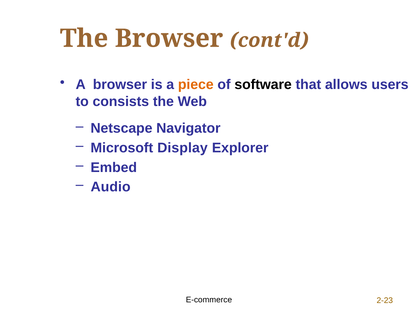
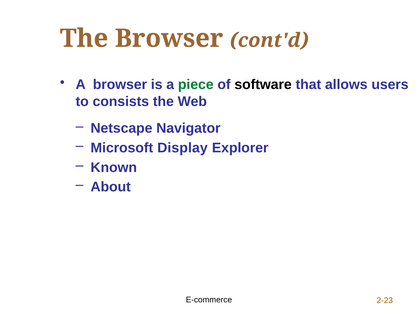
piece colour: orange -> green
Embed: Embed -> Known
Audio: Audio -> About
